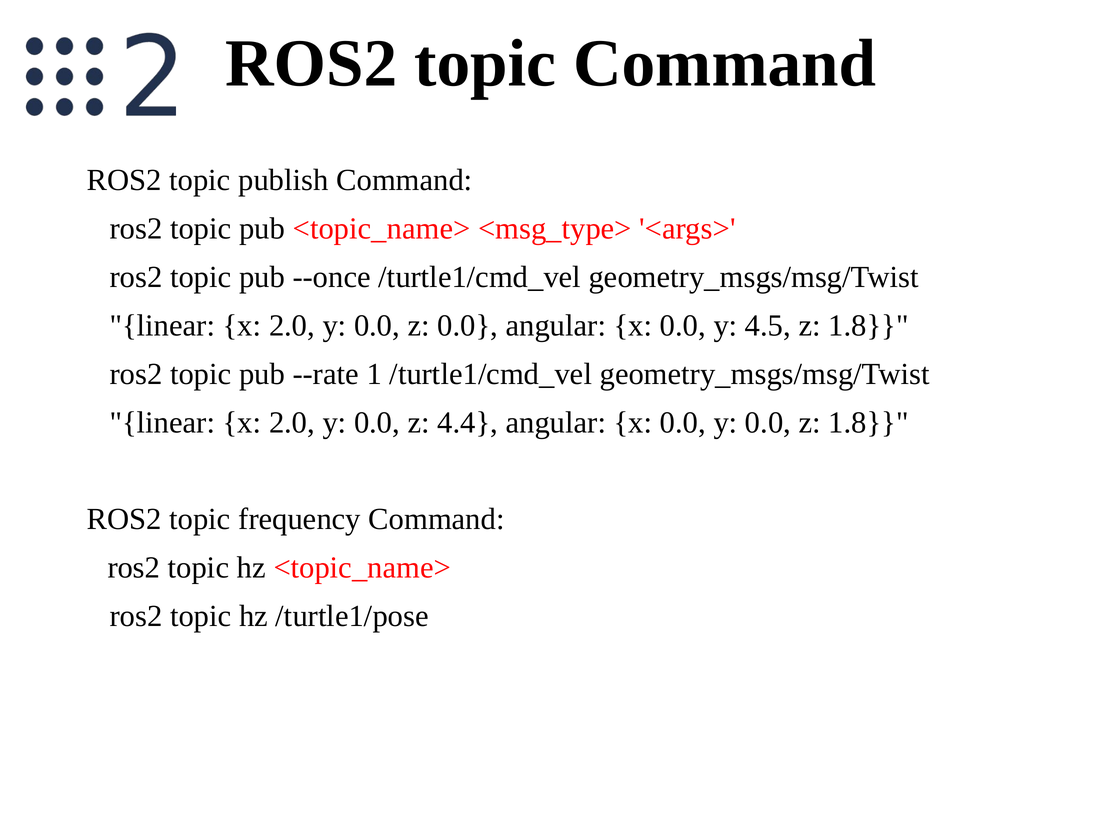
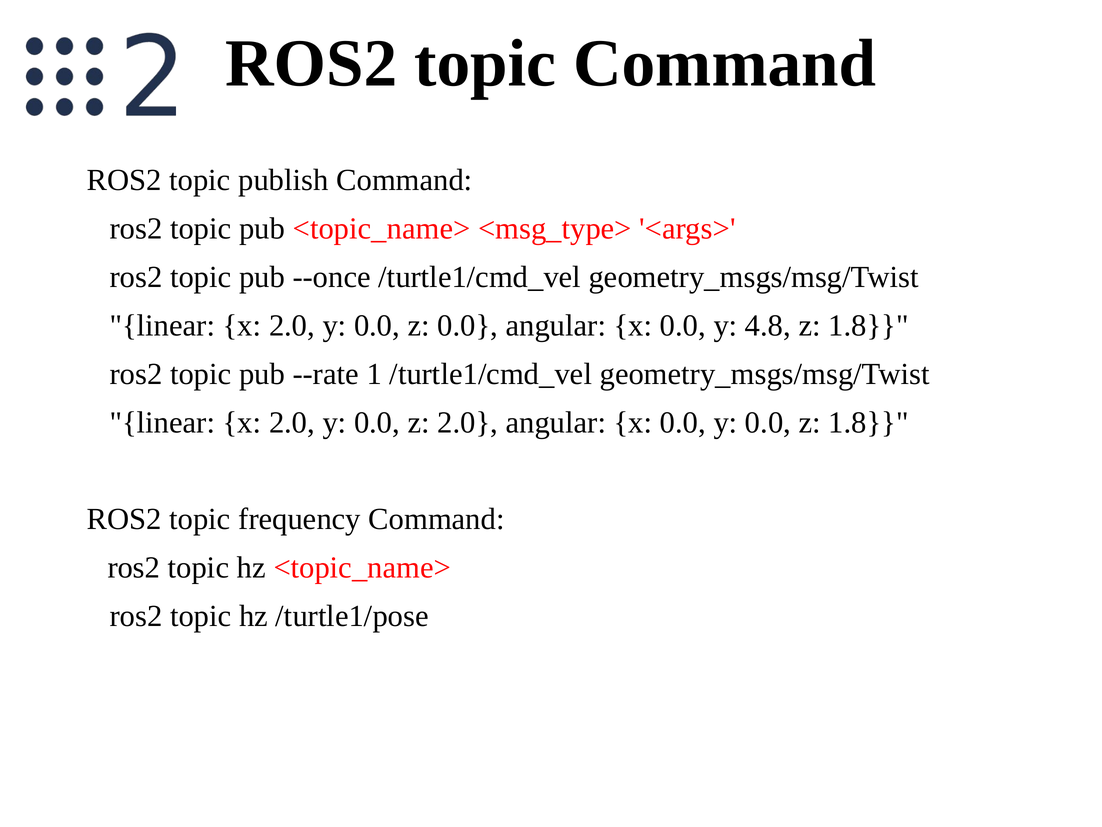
4.5: 4.5 -> 4.8
z 4.4: 4.4 -> 2.0
